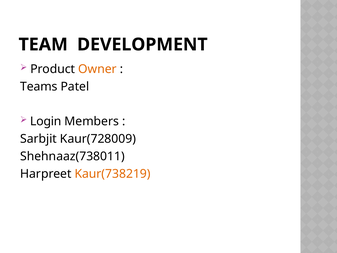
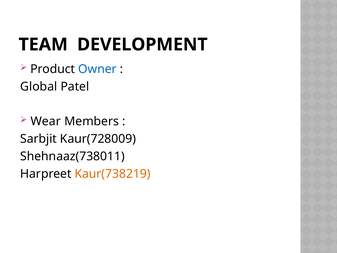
Owner colour: orange -> blue
Teams: Teams -> Global
Login: Login -> Wear
